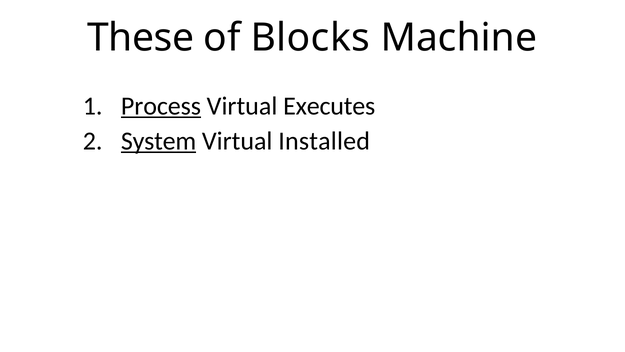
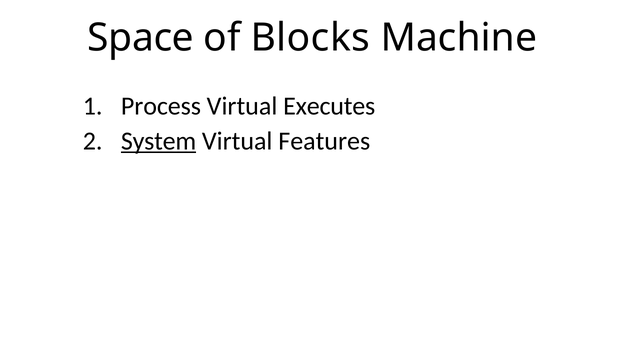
These: These -> Space
Process underline: present -> none
Installed: Installed -> Features
